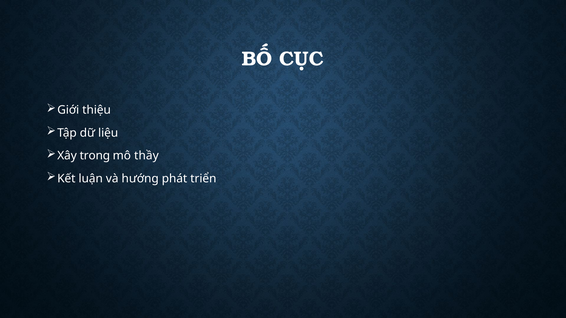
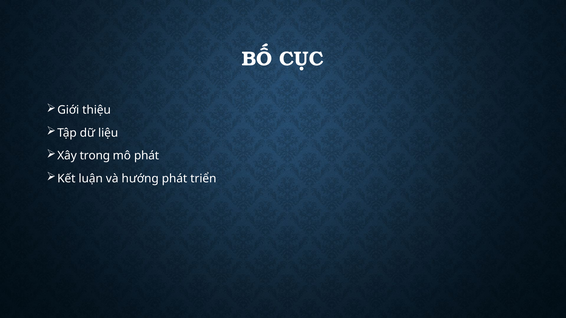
mô thầy: thầy -> phát
